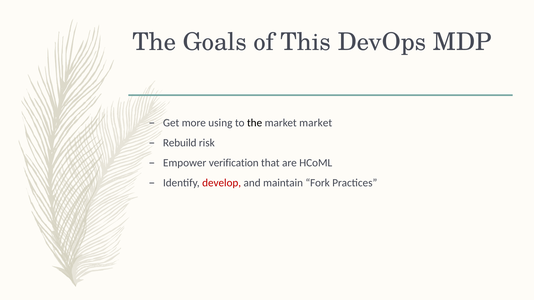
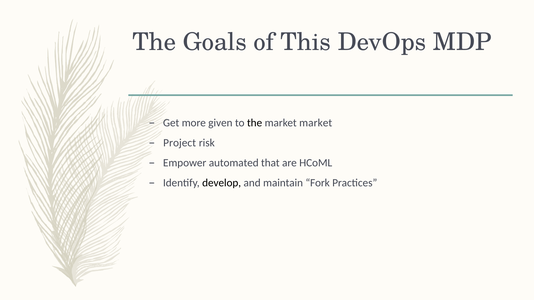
using: using -> given
Rebuild: Rebuild -> Project
verification: verification -> automated
develop colour: red -> black
